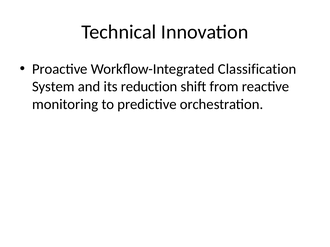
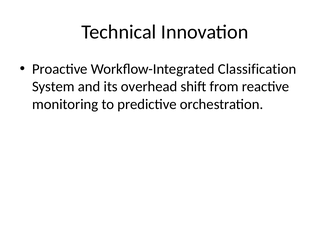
reduction: reduction -> overhead
